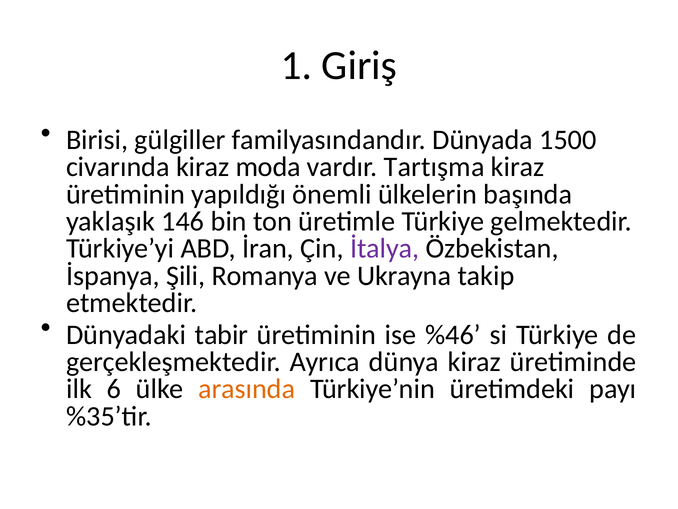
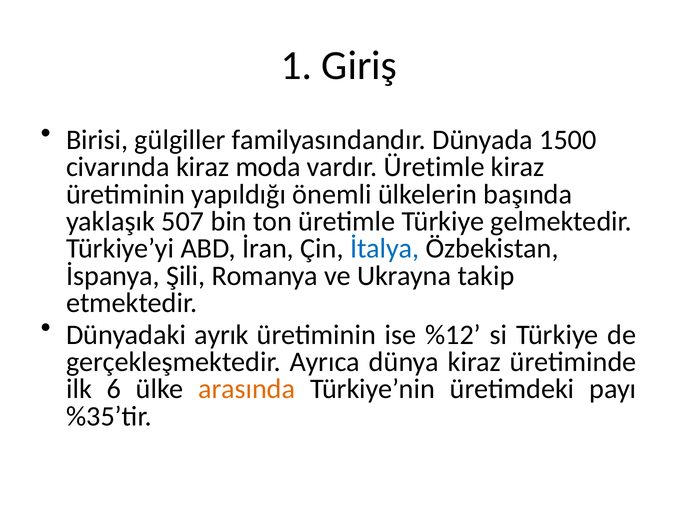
vardır Tartışma: Tartışma -> Üretimle
146: 146 -> 507
İtalya colour: purple -> blue
tabir: tabir -> ayrık
%46: %46 -> %12
